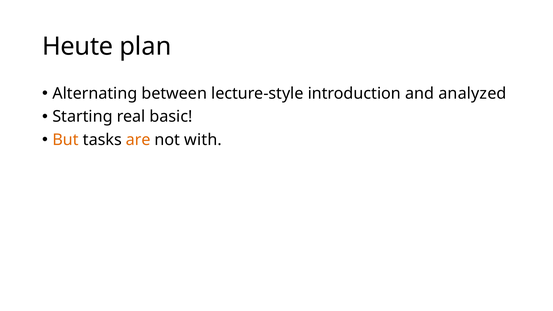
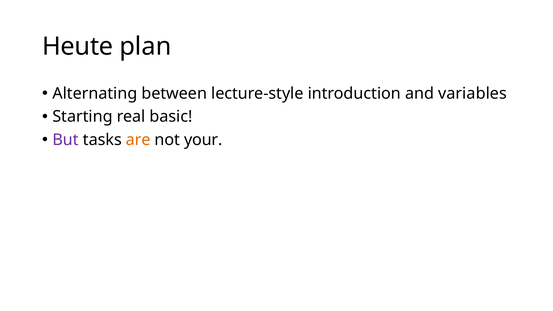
analyzed: analyzed -> variables
But colour: orange -> purple
with: with -> your
